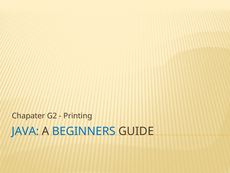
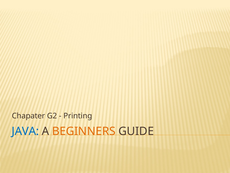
BEGINNERS colour: blue -> orange
